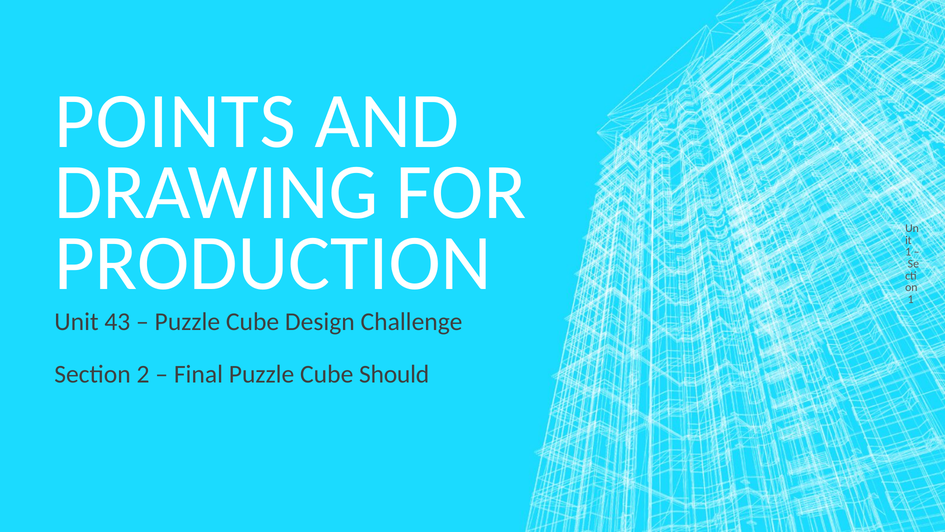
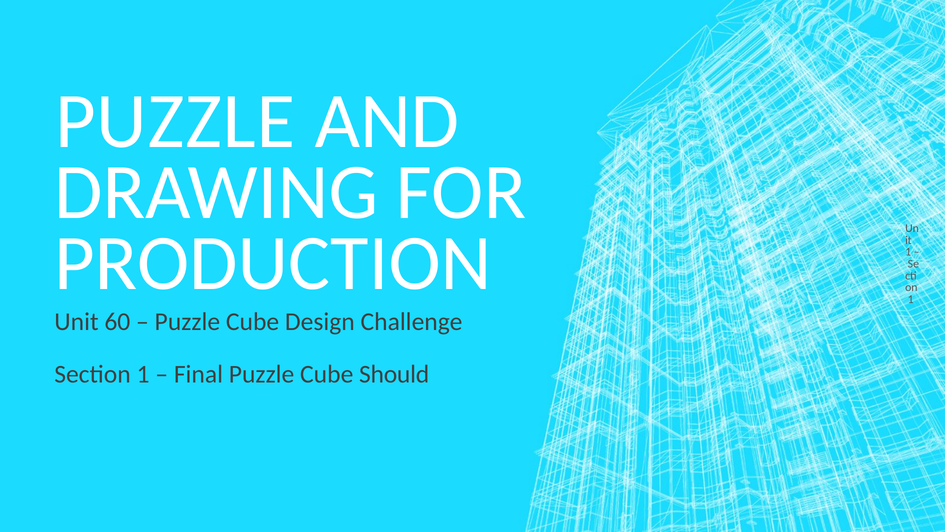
POINTS at (175, 121): POINTS -> PUZZLE
43: 43 -> 60
Section 2: 2 -> 1
